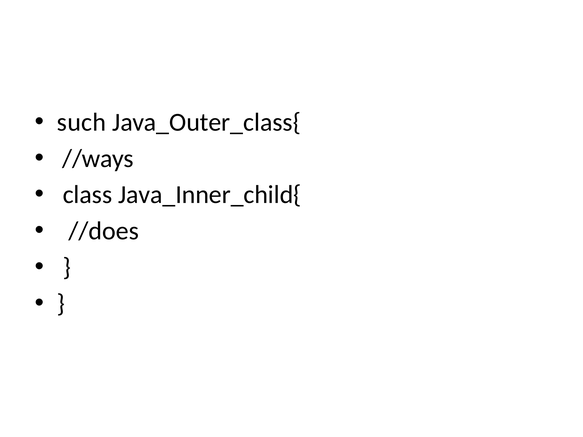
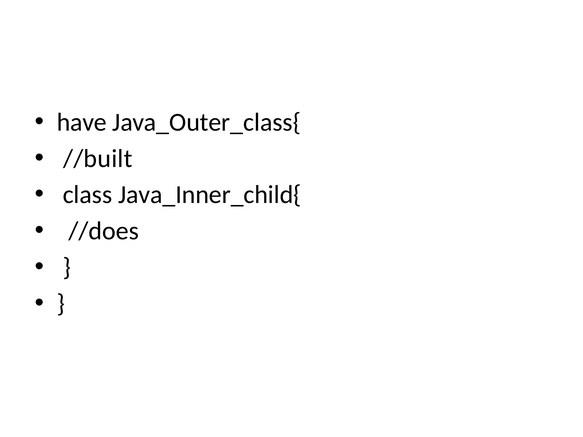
such: such -> have
//ways: //ways -> //built
